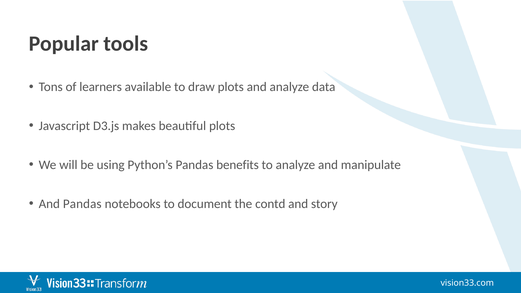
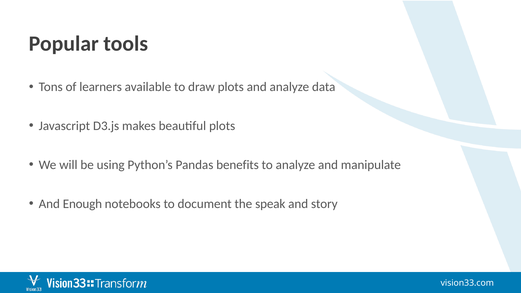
And Pandas: Pandas -> Enough
contd: contd -> speak
